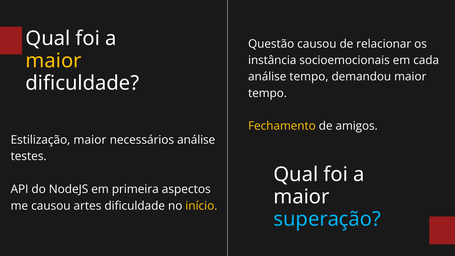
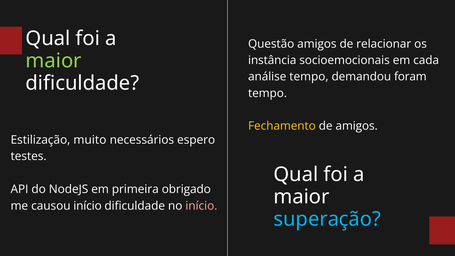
Questão causou: causou -> amigos
maior at (54, 61) colour: yellow -> light green
demandou maior: maior -> foram
Estilização maior: maior -> muito
necessários análise: análise -> espero
aspectos: aspectos -> obrigado
causou artes: artes -> início
início at (201, 206) colour: yellow -> pink
